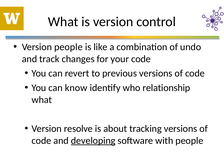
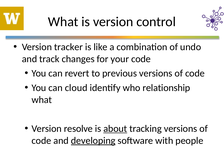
Version people: people -> tracker
know: know -> cloud
about underline: none -> present
